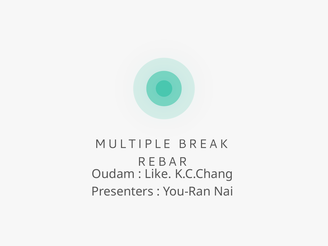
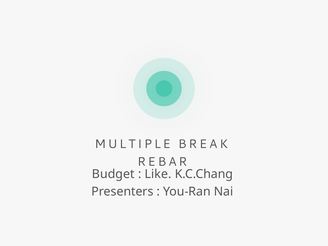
Oudam: Oudam -> Budget
